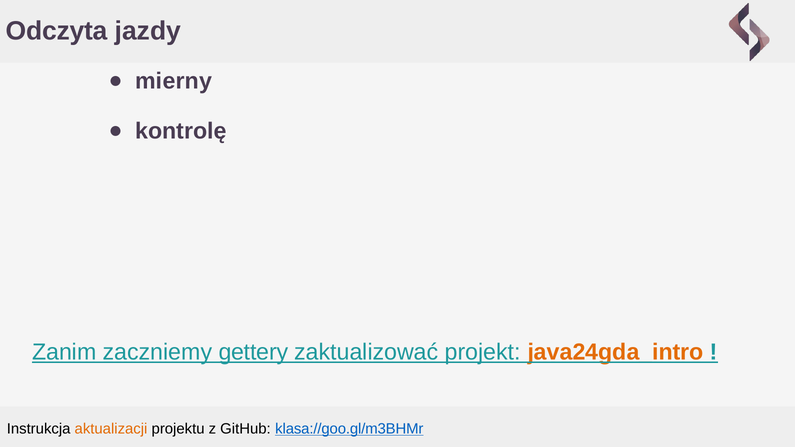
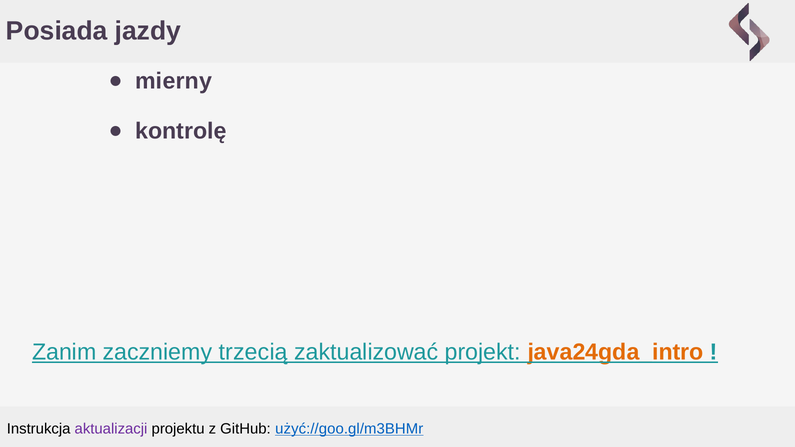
Odczyta: Odczyta -> Posiada
gettery: gettery -> trzecią
aktualizacji colour: orange -> purple
klasa://goo.gl/m3BHMr: klasa://goo.gl/m3BHMr -> użyć://goo.gl/m3BHMr
